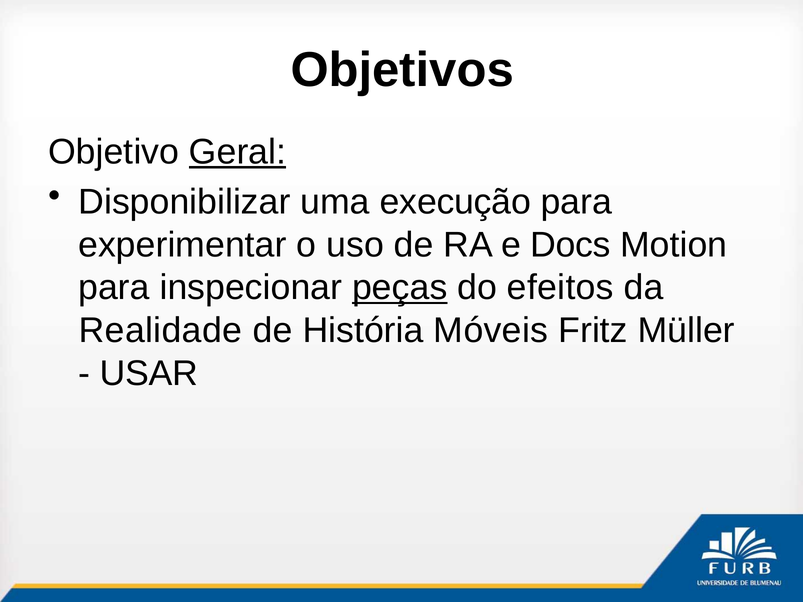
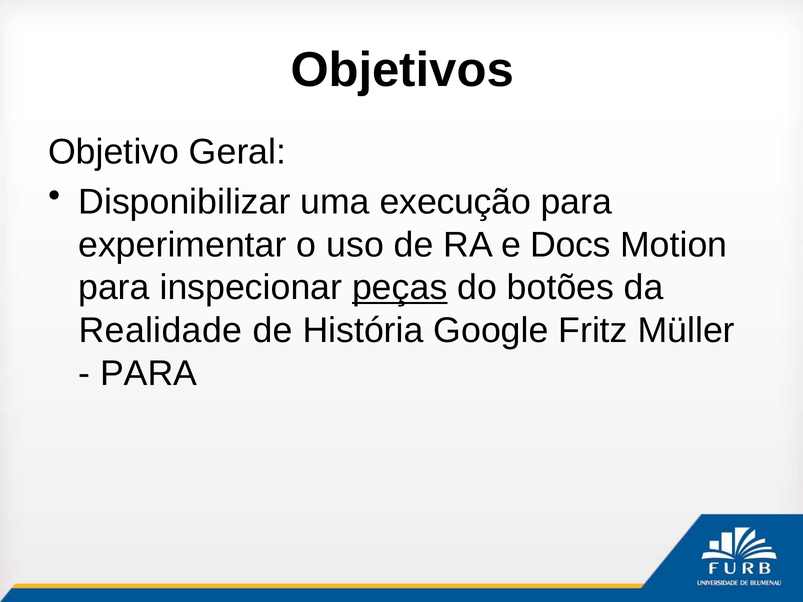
Geral underline: present -> none
efeitos: efeitos -> botões
Móveis: Móveis -> Google
USAR at (149, 374): USAR -> PARA
